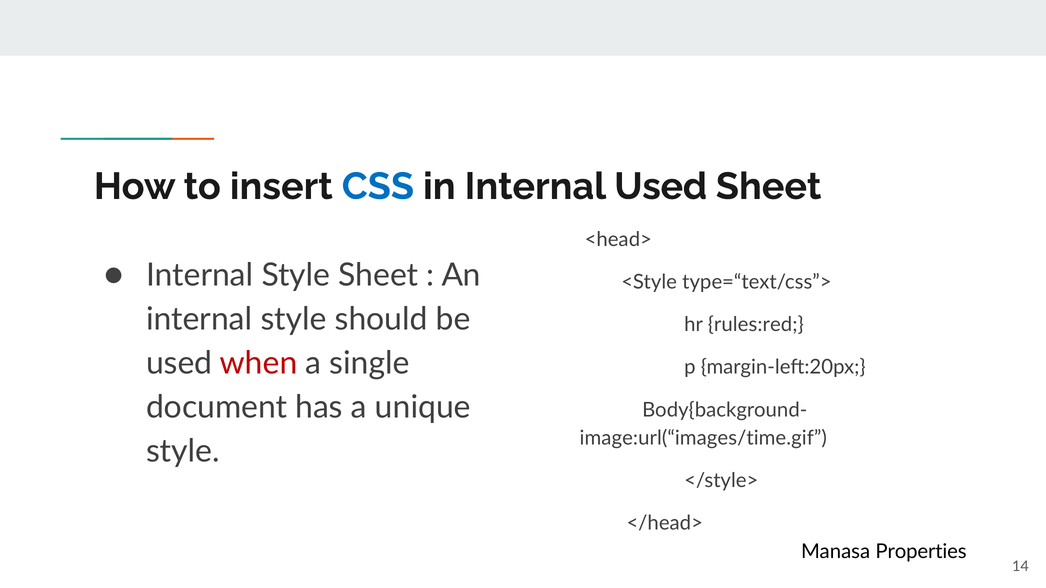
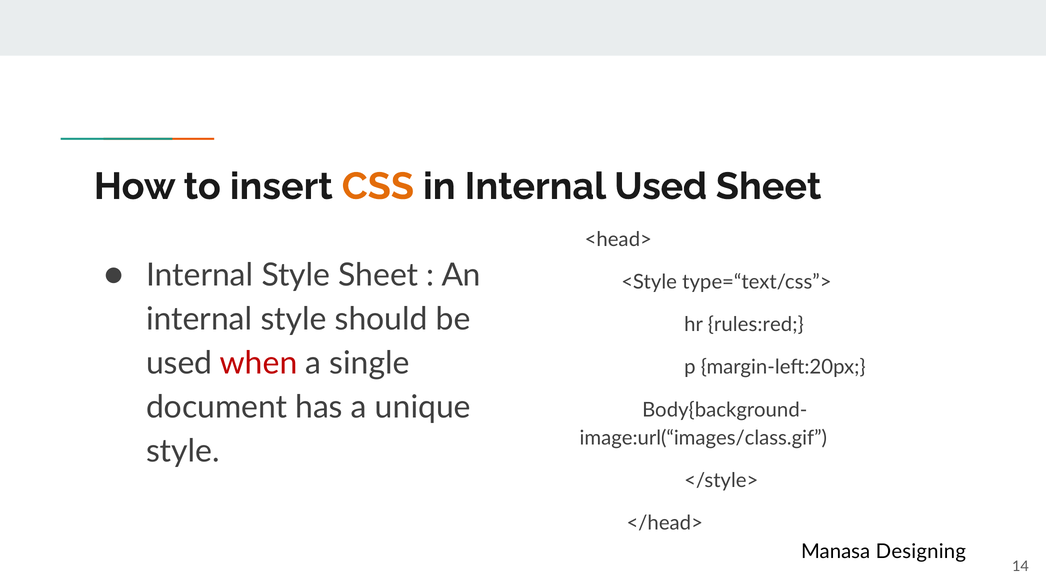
CSS colour: blue -> orange
image:url(“images/time.gif: image:url(“images/time.gif -> image:url(“images/class.gif
Properties: Properties -> Designing
